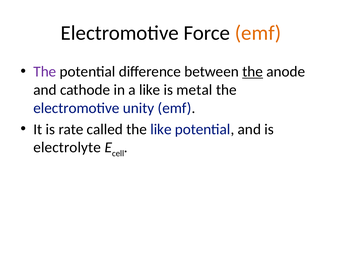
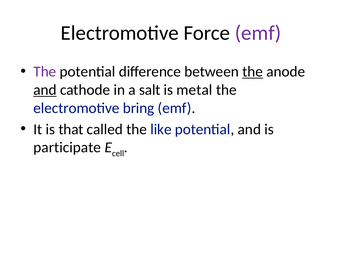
emf at (258, 33) colour: orange -> purple
and at (45, 90) underline: none -> present
a like: like -> salt
unity: unity -> bring
rate: rate -> that
electrolyte: electrolyte -> participate
